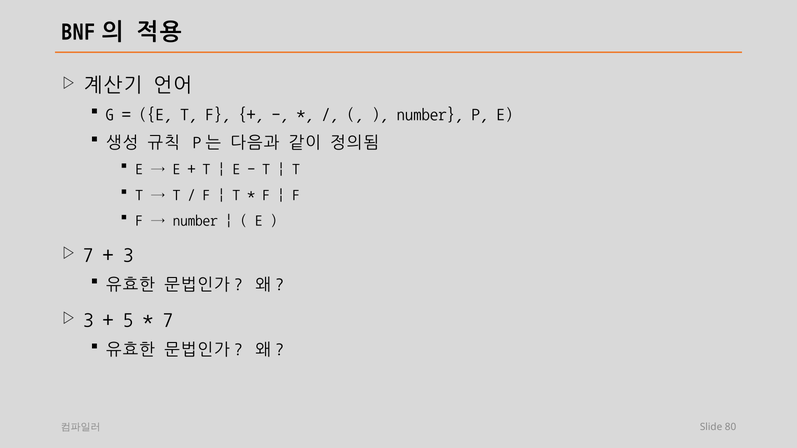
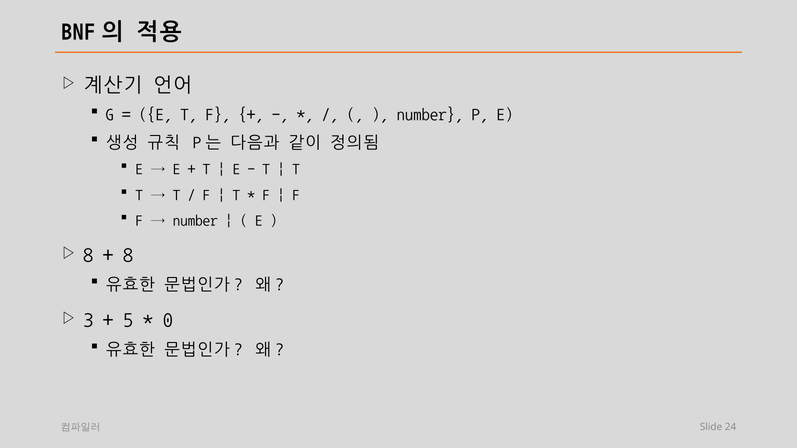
7 at (88, 255): 7 -> 8
3 at (128, 255): 3 -> 8
7 at (168, 320): 7 -> 0
80: 80 -> 24
